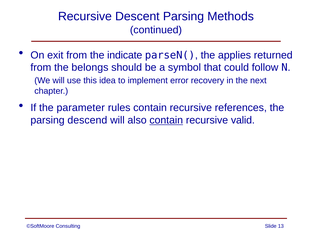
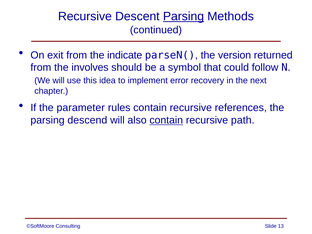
Parsing at (183, 16) underline: none -> present
applies: applies -> version
belongs: belongs -> involves
valid: valid -> path
